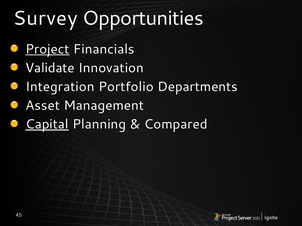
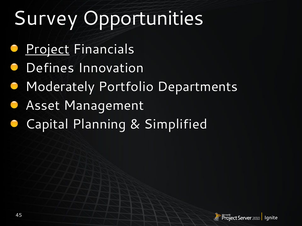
Validate: Validate -> Defines
Integration: Integration -> Moderately
Capital underline: present -> none
Compared: Compared -> Simplified
